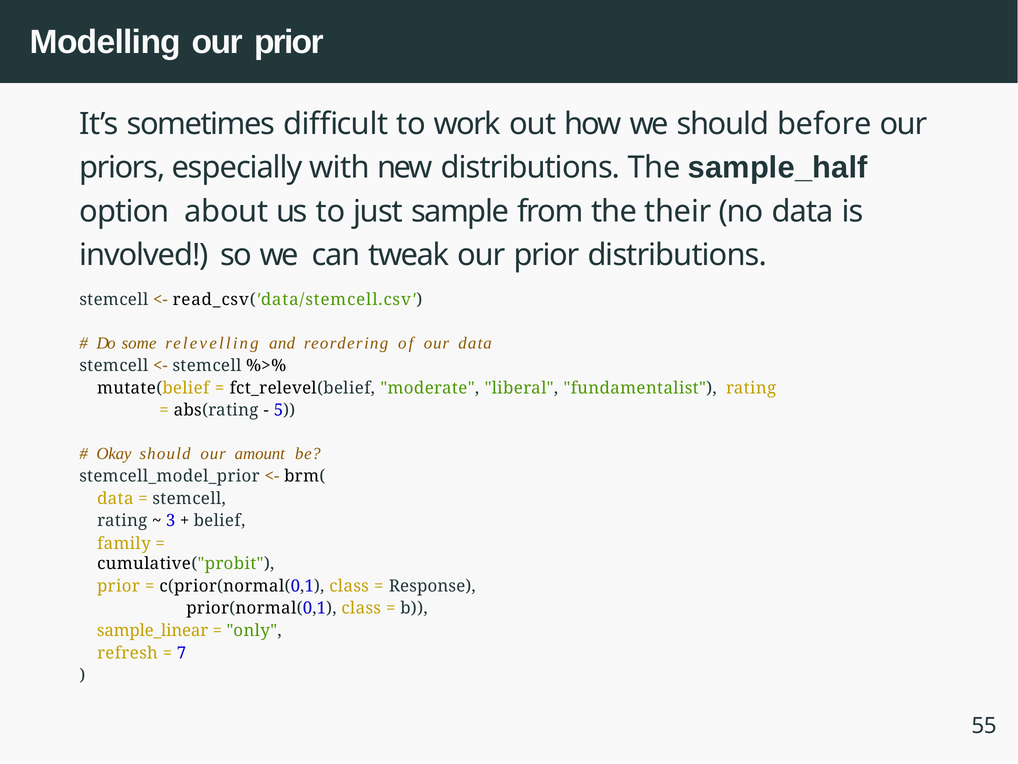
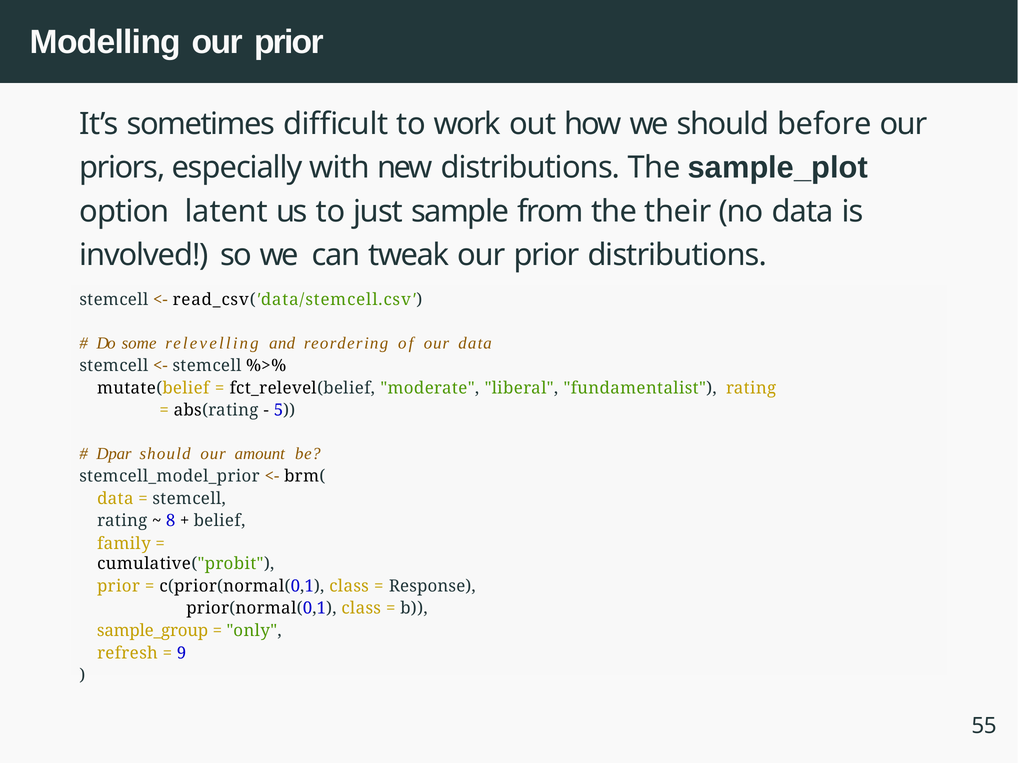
sample_half: sample_half -> sample_plot
about: about -> latent
Okay: Okay -> Dpar
3: 3 -> 8
sample_linear: sample_linear -> sample_group
7: 7 -> 9
